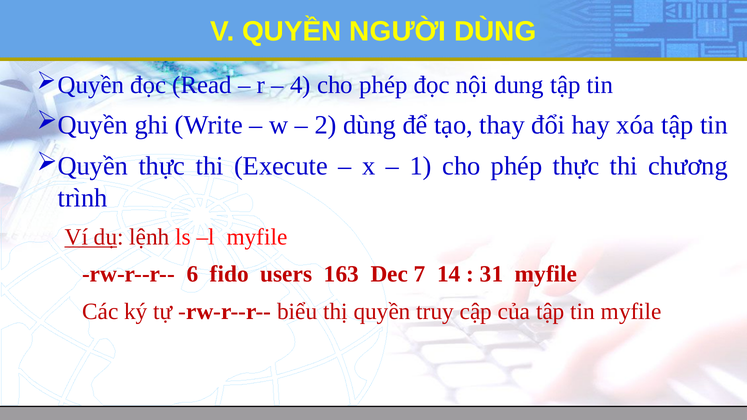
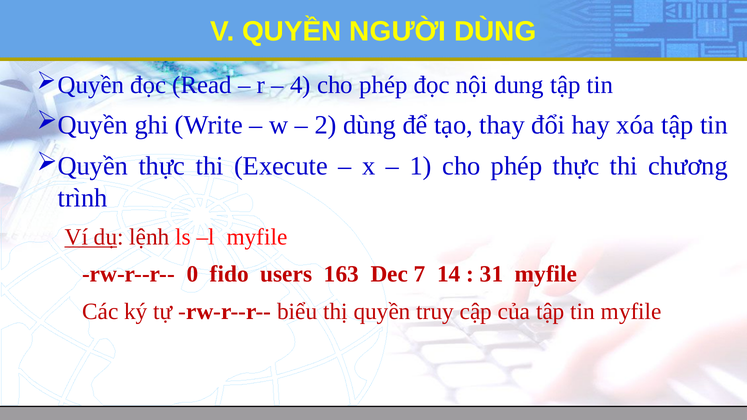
6: 6 -> 0
